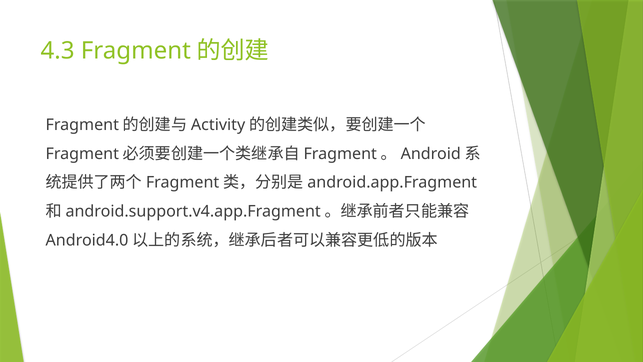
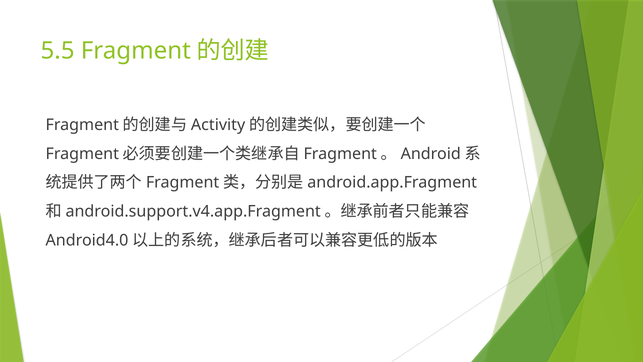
4.3: 4.3 -> 5.5
